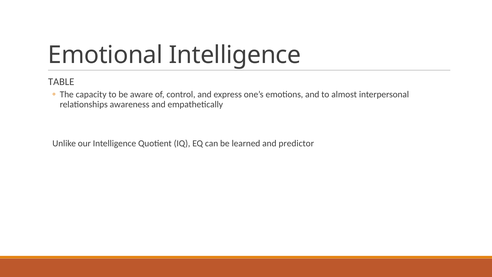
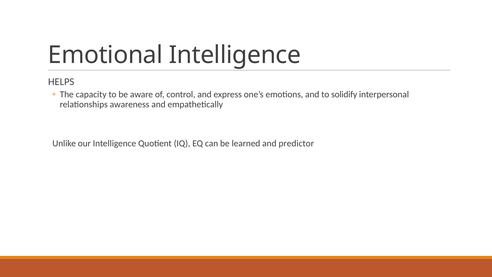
TABLE: TABLE -> HELPS
almost: almost -> solidify
